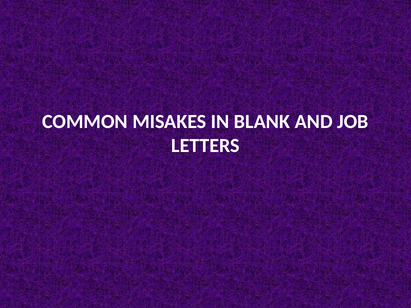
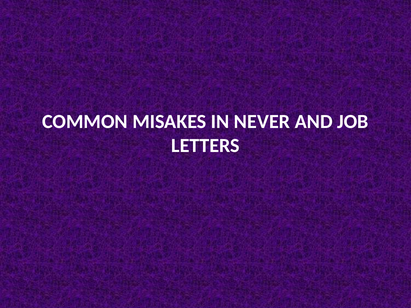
BLANK: BLANK -> NEVER
